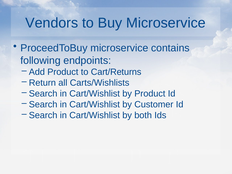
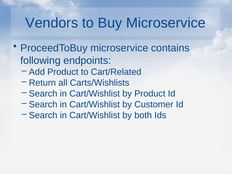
Cart/Returns: Cart/Returns -> Cart/Related
